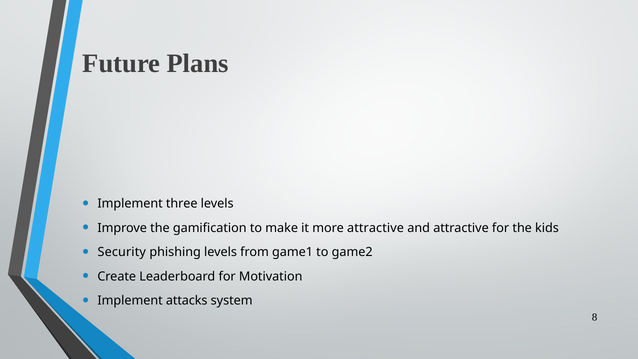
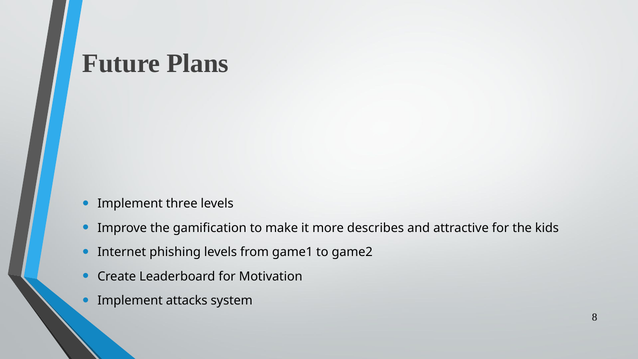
more attractive: attractive -> describes
Security: Security -> Internet
